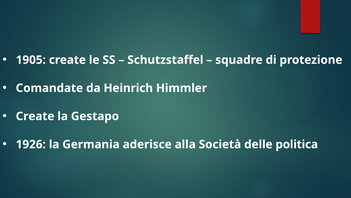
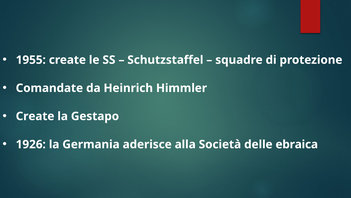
1905: 1905 -> 1955
politica: politica -> ebraica
